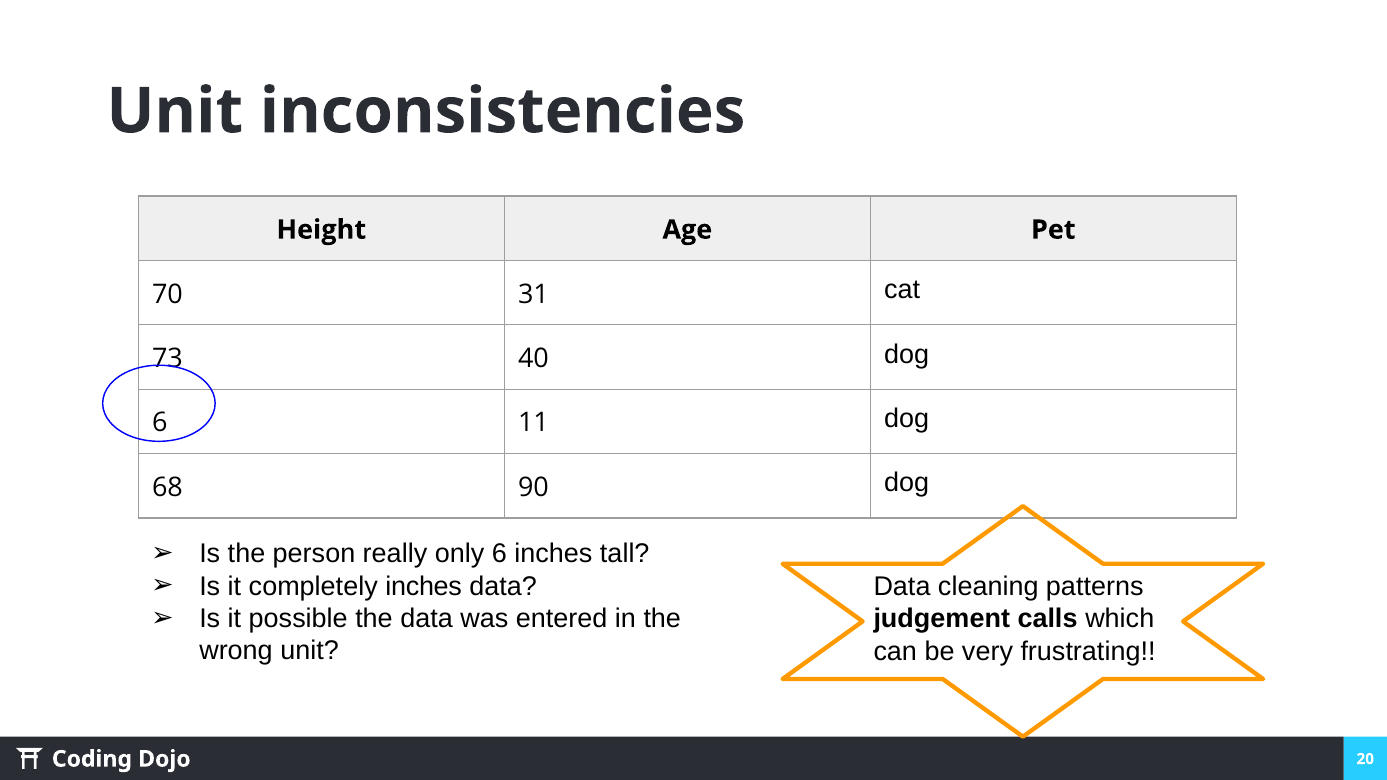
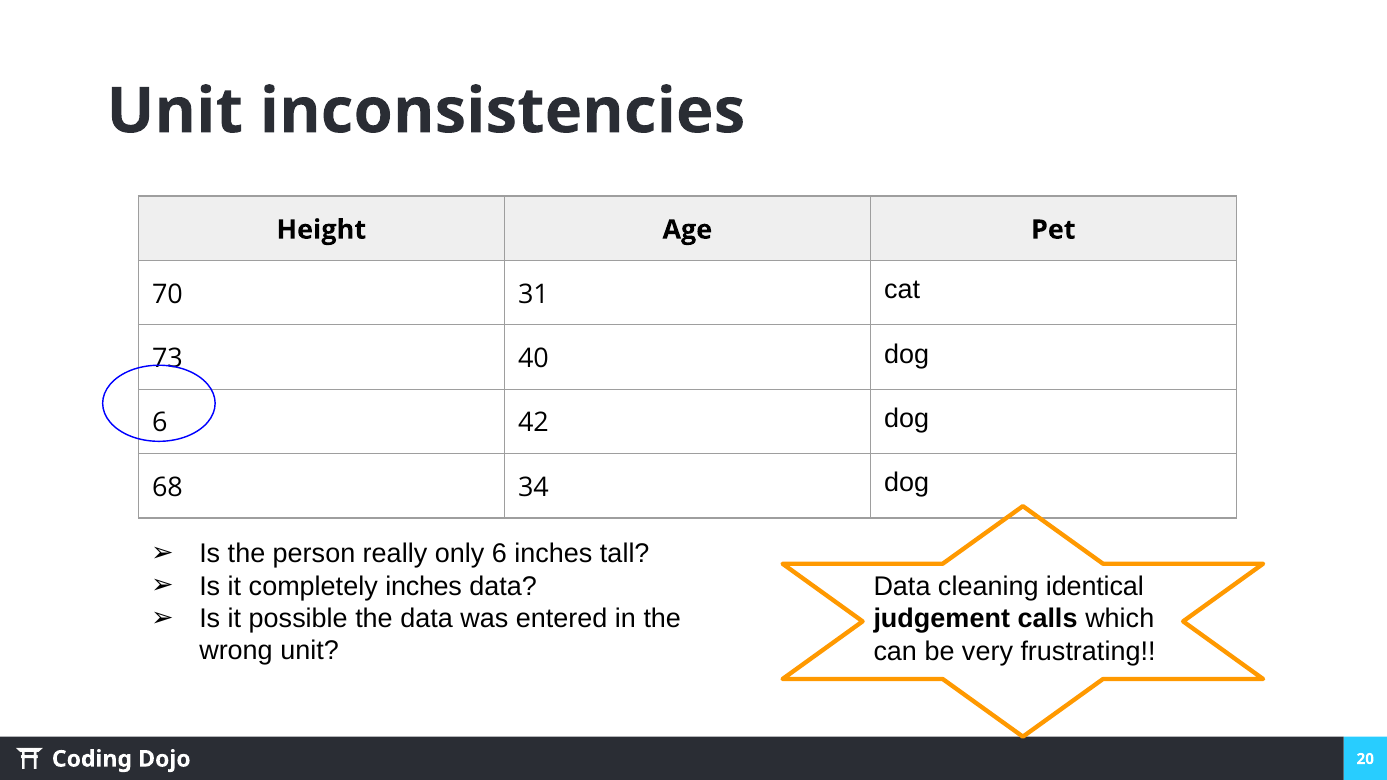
11: 11 -> 42
90: 90 -> 34
patterns: patterns -> identical
